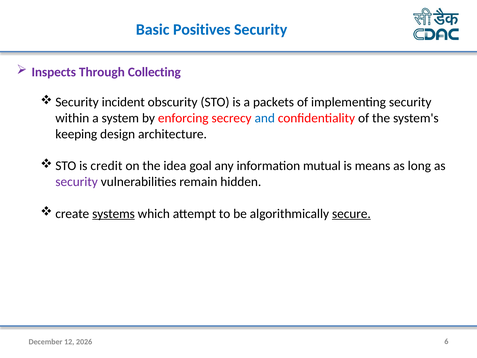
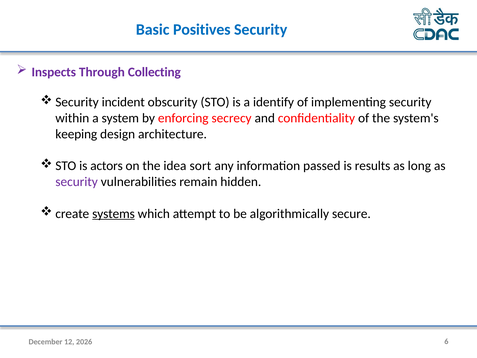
packets: packets -> identify
and colour: blue -> black
credit: credit -> actors
goal: goal -> sort
mutual: mutual -> passed
means: means -> results
secure underline: present -> none
